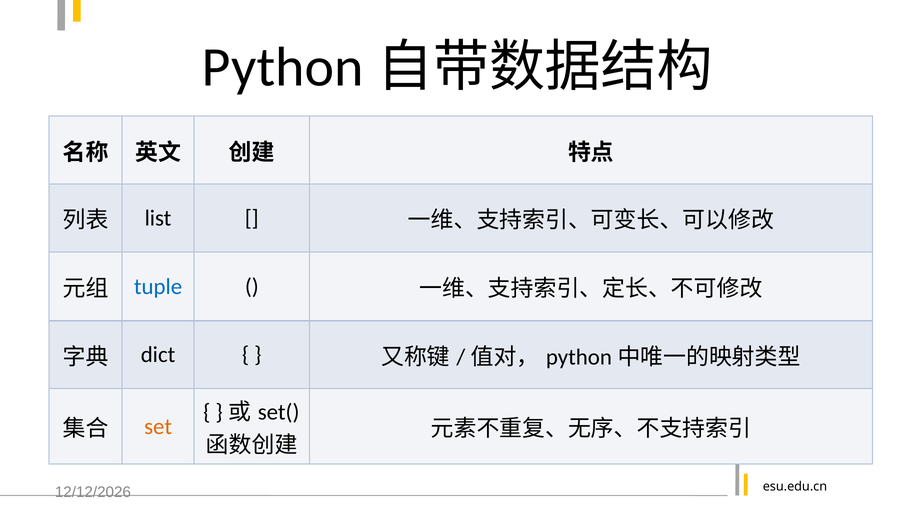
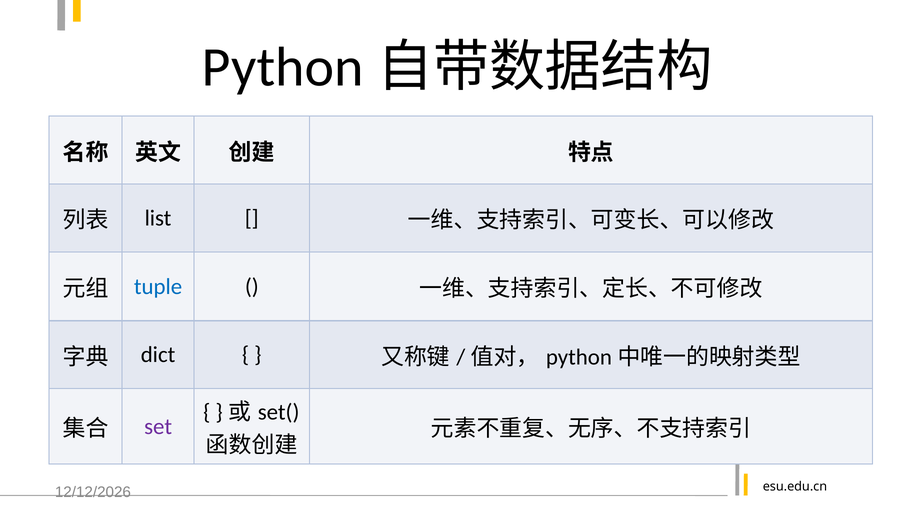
set colour: orange -> purple
